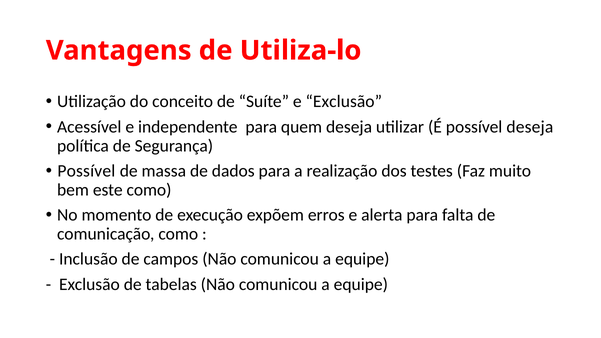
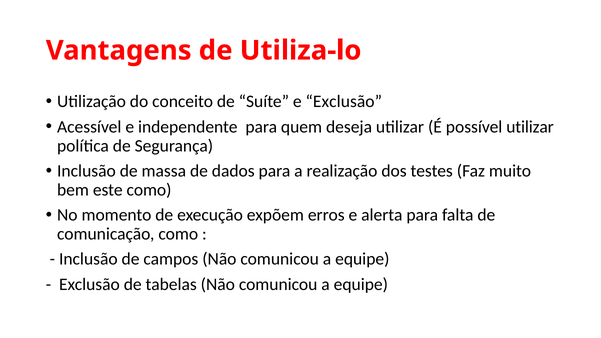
possível deseja: deseja -> utilizar
Possível at (86, 171): Possível -> Inclusão
